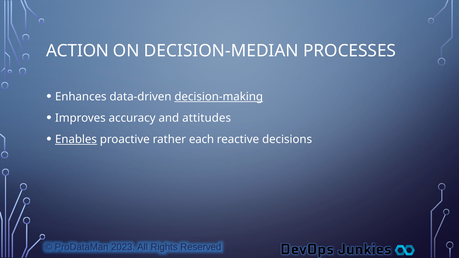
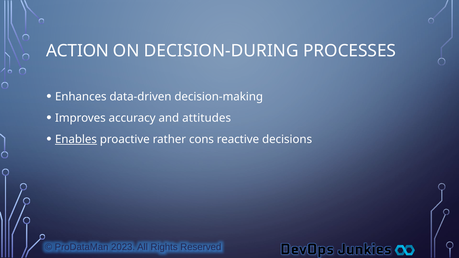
DECISION-MEDIAN: DECISION-MEDIAN -> DECISION-DURING
decision-making underline: present -> none
each: each -> cons
